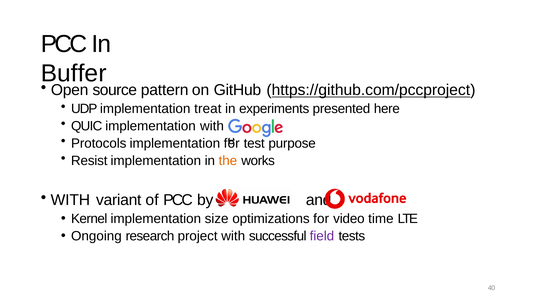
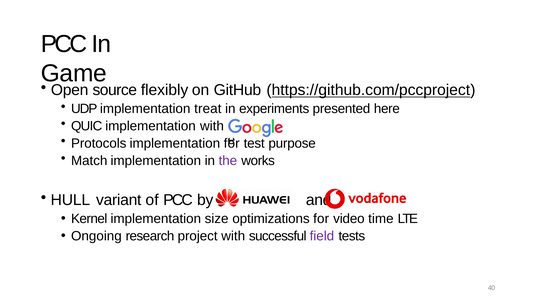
Buffer: Buffer -> Game
pattern: pattern -> flexibly
Resist: Resist -> Match
the colour: orange -> purple
WITH at (70, 200): WITH -> HULL
